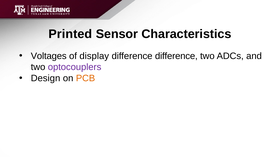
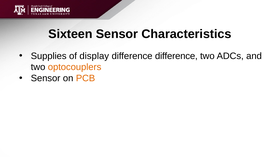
Printed: Printed -> Sixteen
Voltages: Voltages -> Supplies
optocouplers colour: purple -> orange
Design at (46, 79): Design -> Sensor
